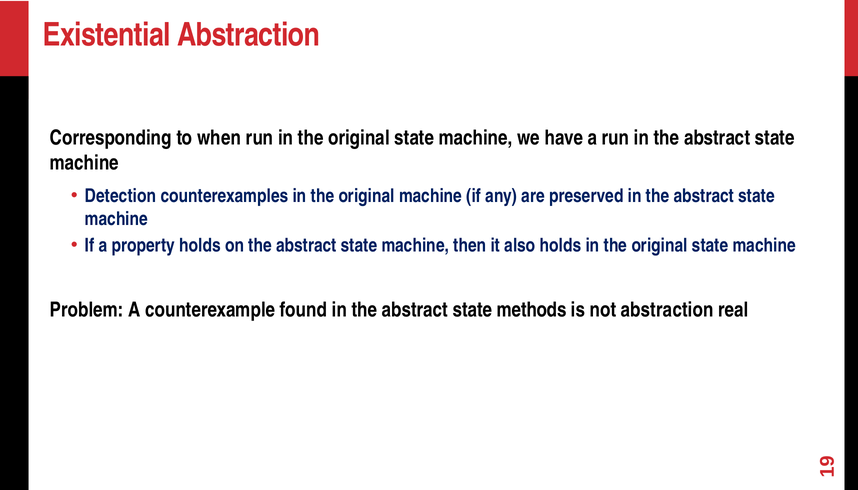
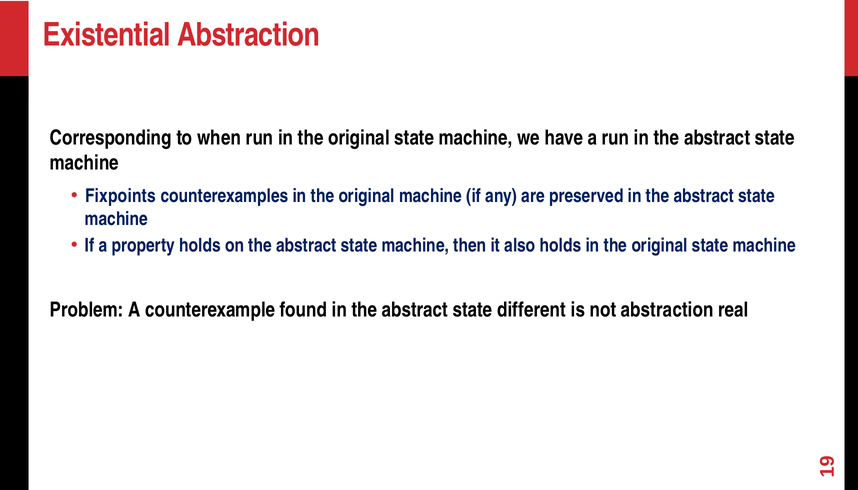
Detection: Detection -> Fixpoints
methods: methods -> different
